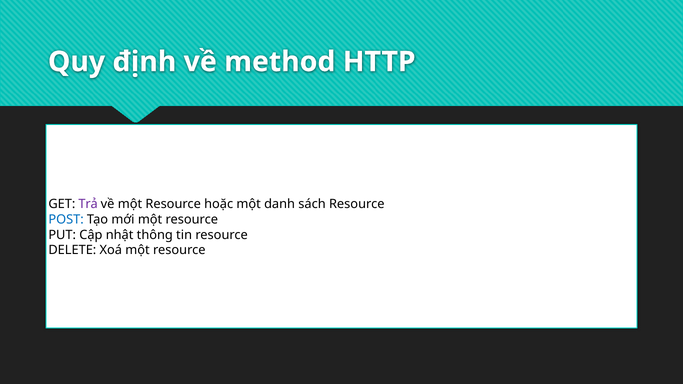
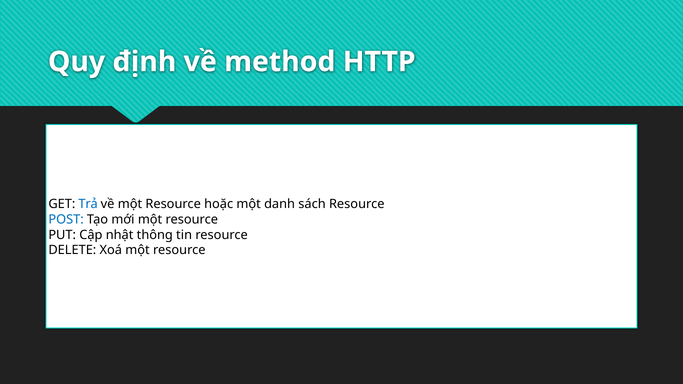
Trả colour: purple -> blue
